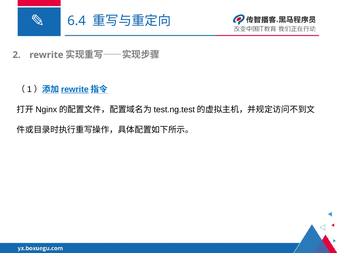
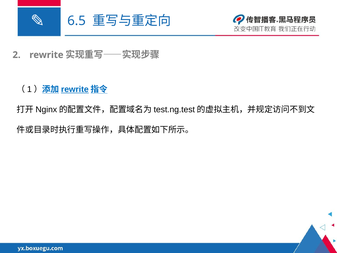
6.4: 6.4 -> 6.5
